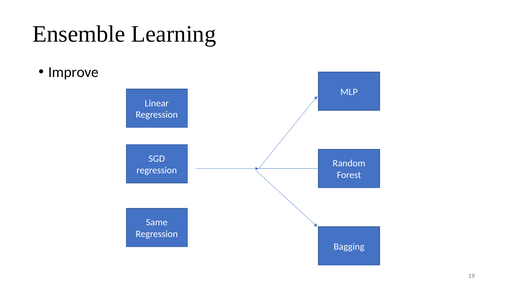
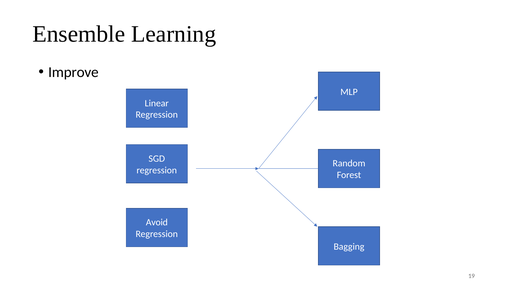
Same: Same -> Avoid
